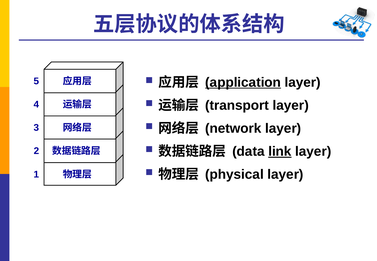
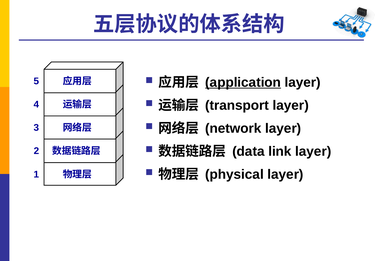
link underline: present -> none
